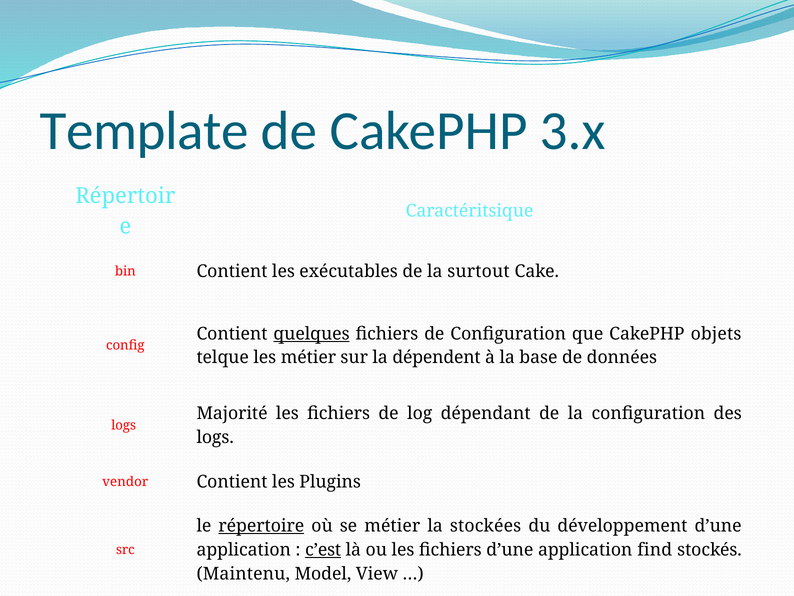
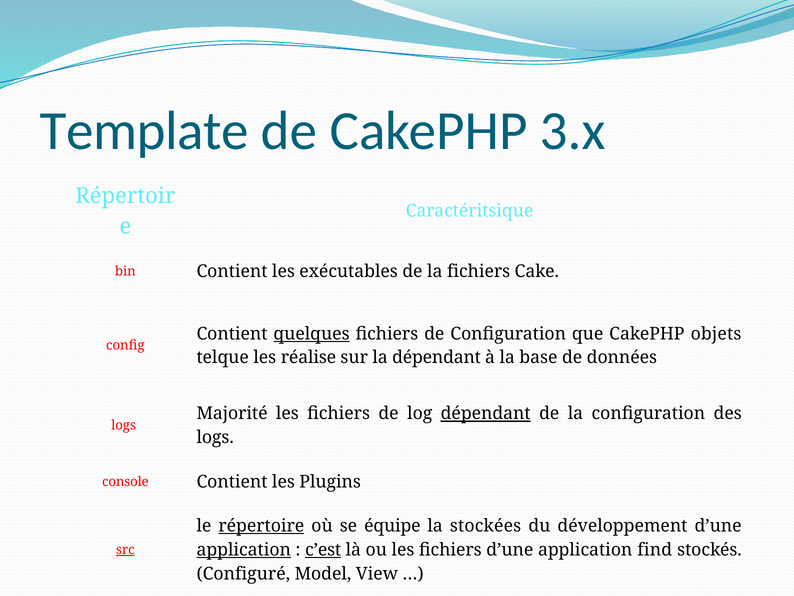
la surtout: surtout -> fichiers
les métier: métier -> réalise
la dépendent: dépendent -> dépendant
dépendant at (486, 413) underline: none -> present
vendor: vendor -> console
se métier: métier -> équipe
application at (244, 550) underline: none -> present
src underline: none -> present
Maintenu: Maintenu -> Configuré
